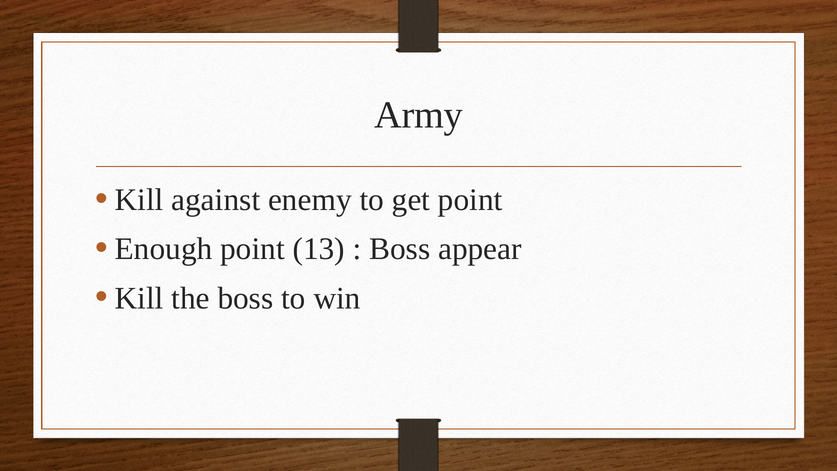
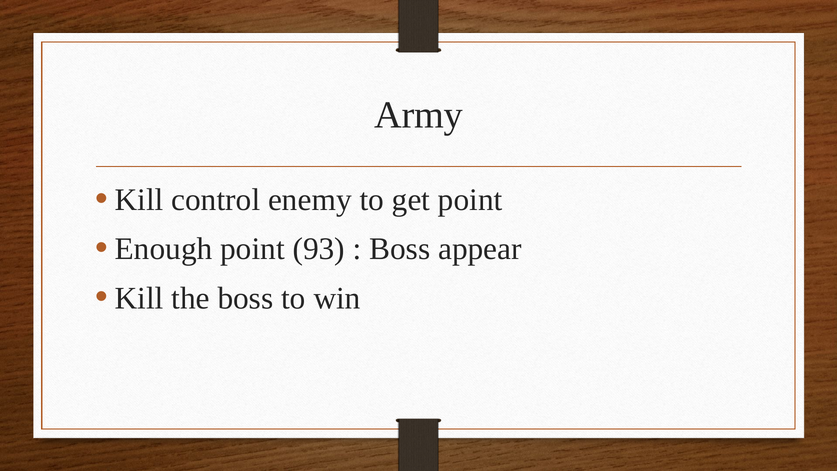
against: against -> control
13: 13 -> 93
